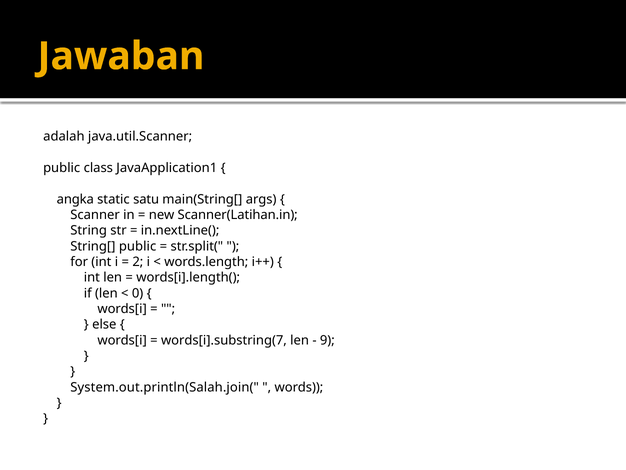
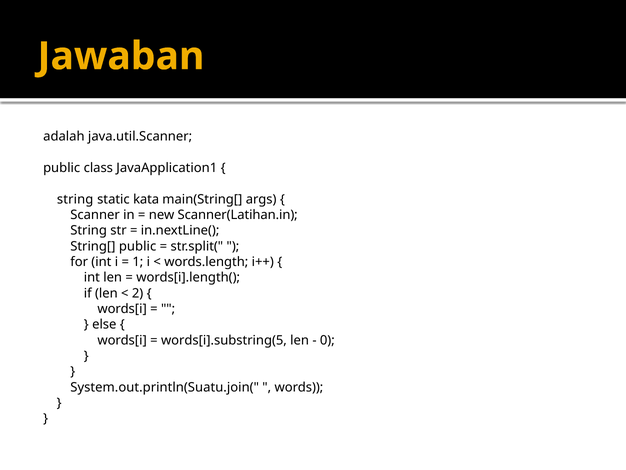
angka at (75, 199): angka -> string
satu: satu -> kata
2: 2 -> 1
0: 0 -> 2
words[i].substring(7: words[i].substring(7 -> words[i].substring(5
9: 9 -> 0
System.out.println(Salah.join(: System.out.println(Salah.join( -> System.out.println(Suatu.join(
